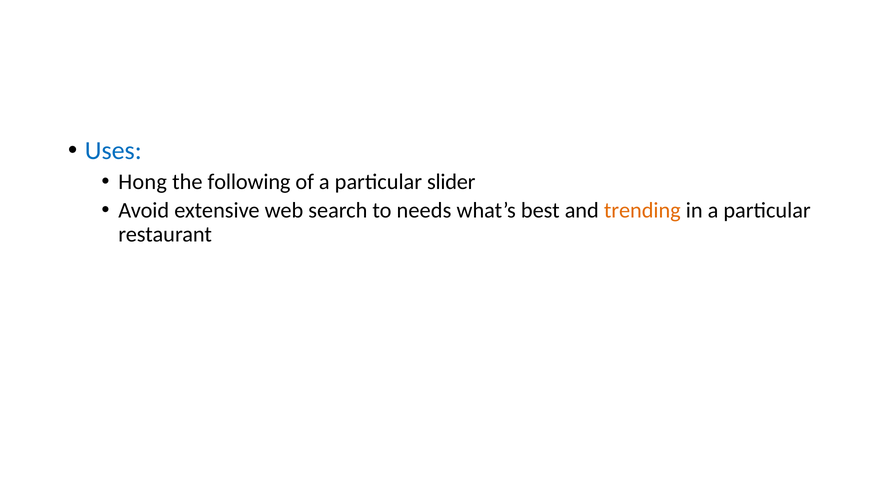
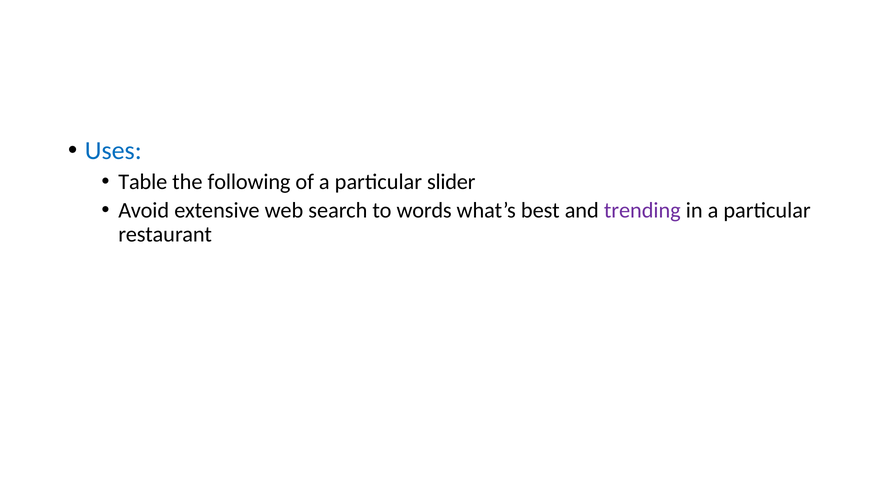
Hong: Hong -> Table
needs: needs -> words
trending colour: orange -> purple
